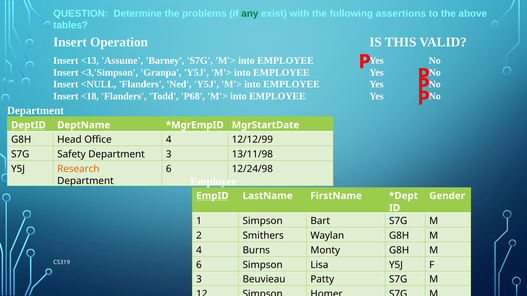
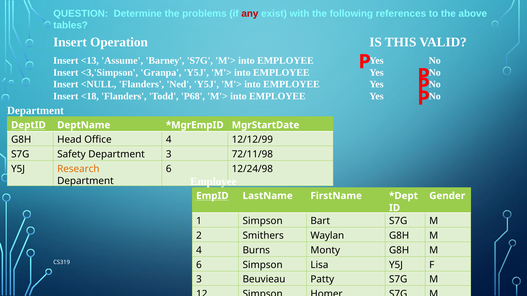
any colour: green -> red
assertions: assertions -> references
13/11/98: 13/11/98 -> 72/11/98
